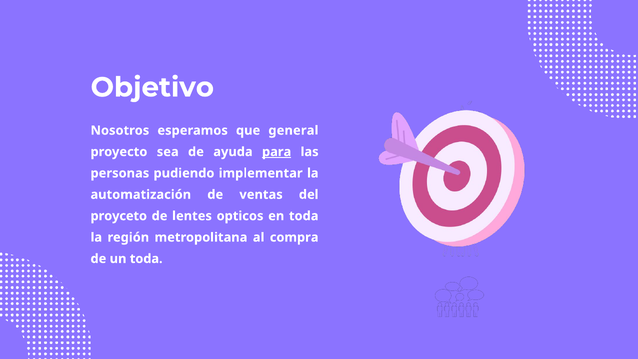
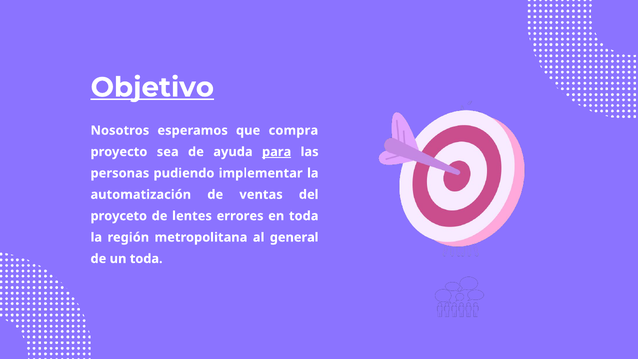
Objetivo underline: none -> present
general: general -> compra
opticos: opticos -> errores
compra: compra -> general
